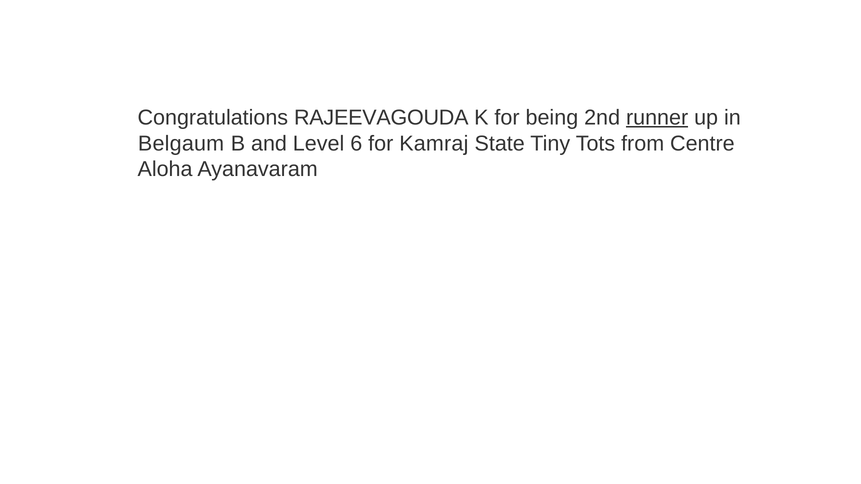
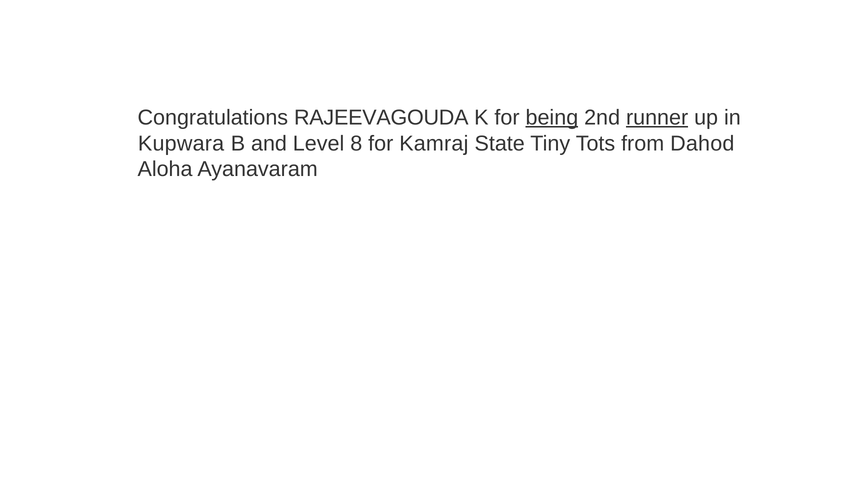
being underline: none -> present
Belgaum: Belgaum -> Kupwara
6: 6 -> 8
Centre: Centre -> Dahod
